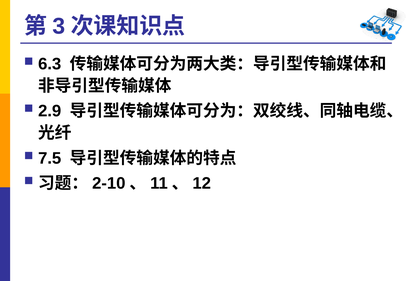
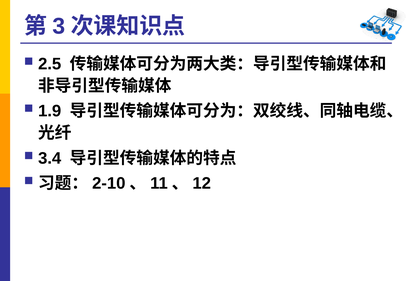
6.3: 6.3 -> 2.5
2.9: 2.9 -> 1.9
7.5: 7.5 -> 3.4
